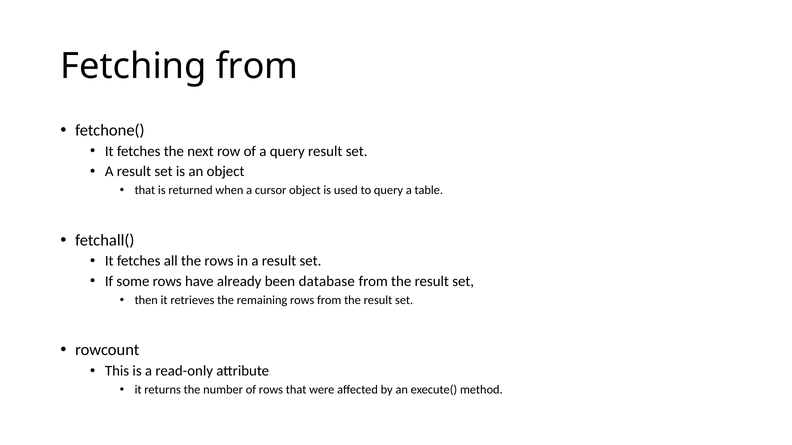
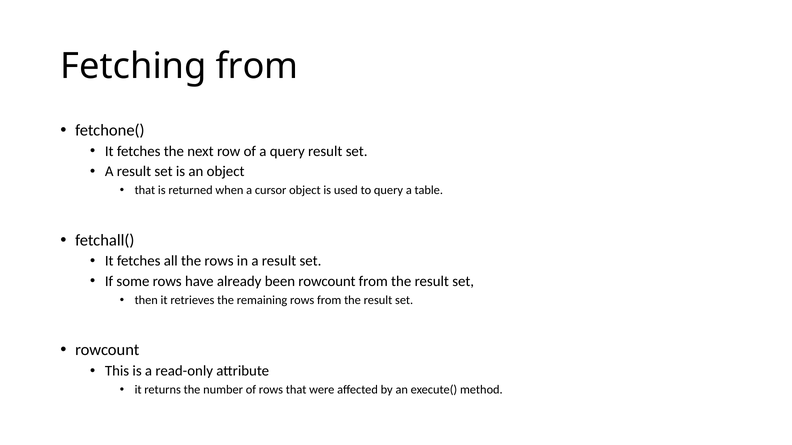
been database: database -> rowcount
